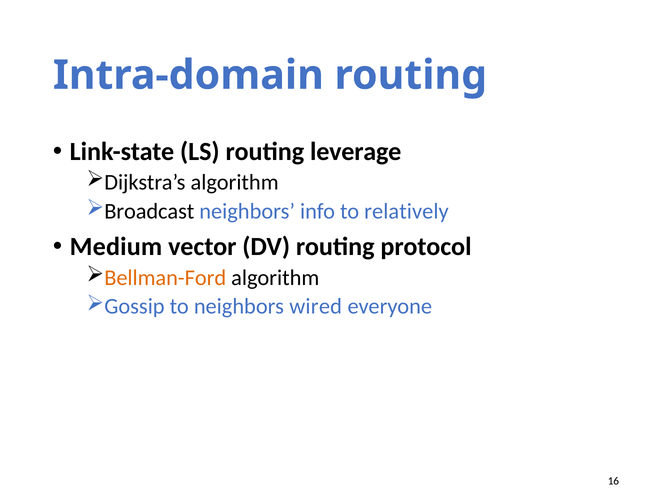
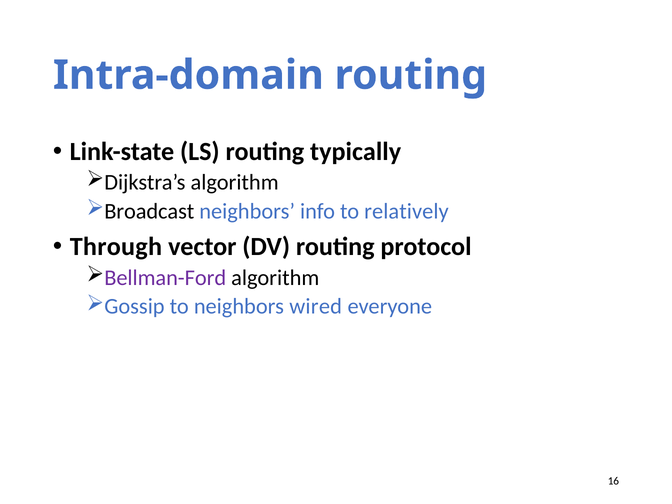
leverage: leverage -> typically
Medium: Medium -> Through
Bellman-Ford colour: orange -> purple
